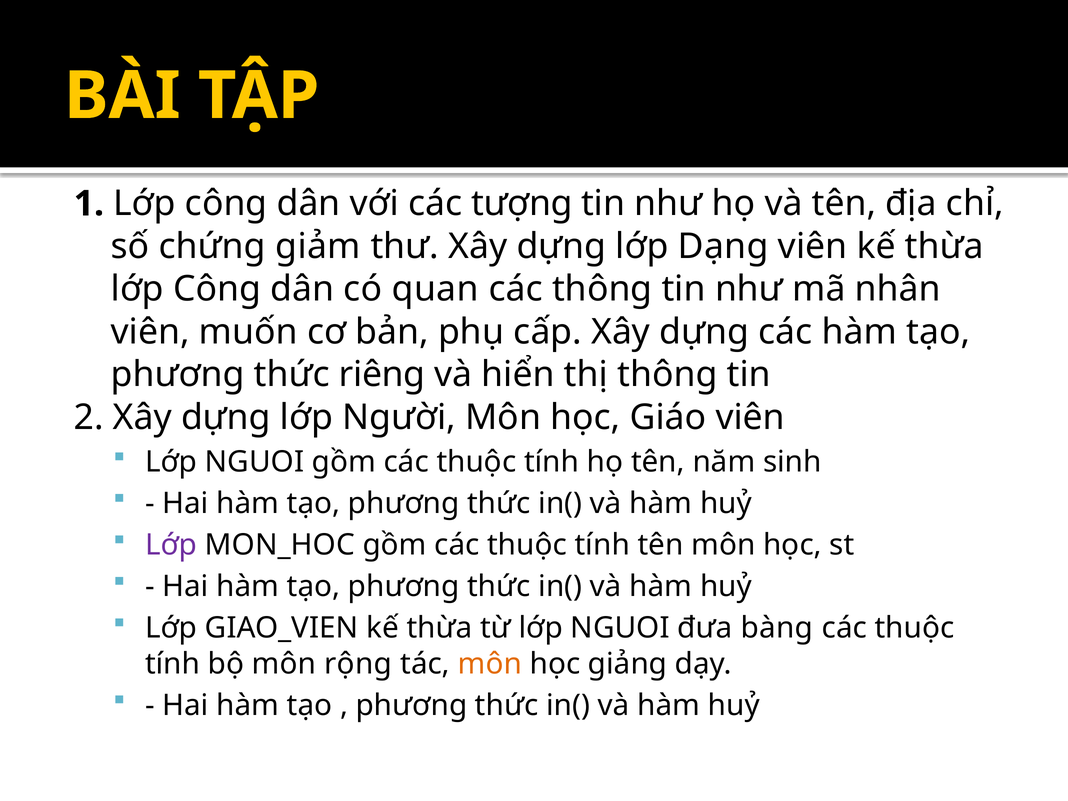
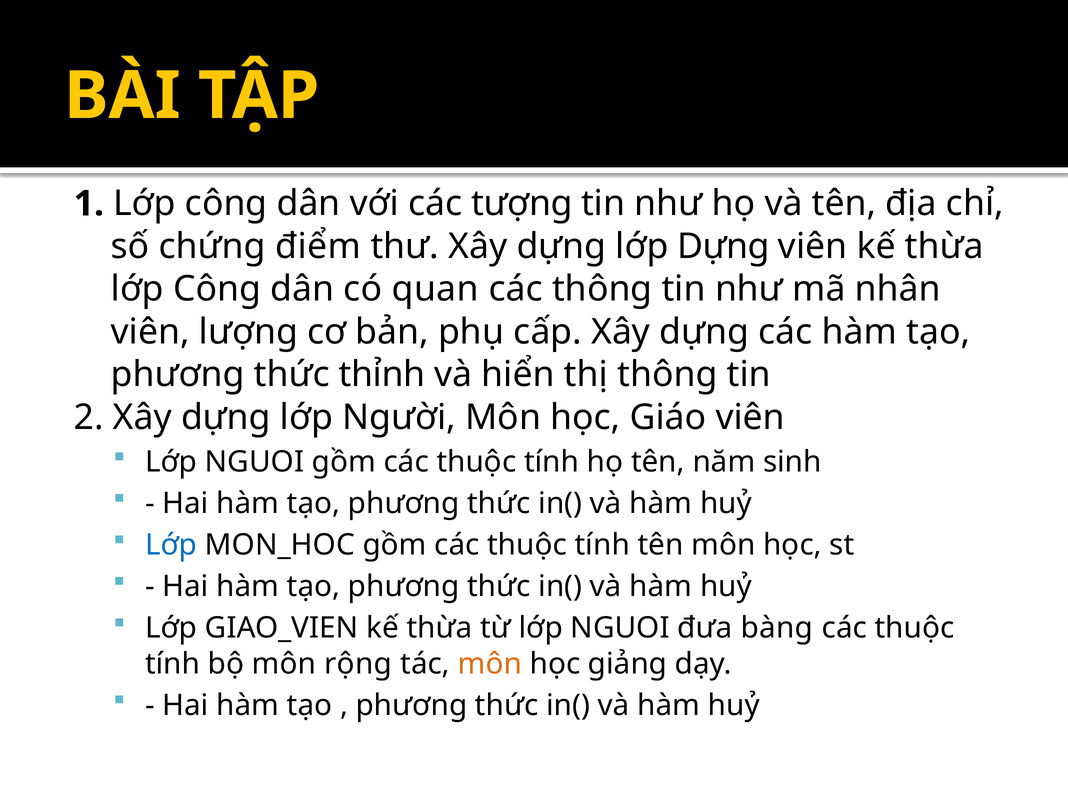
giảm: giảm -> điểm
lớp Dạng: Dạng -> Dựng
muốn: muốn -> lượng
riêng: riêng -> thỉnh
Lớp at (171, 545) colour: purple -> blue
